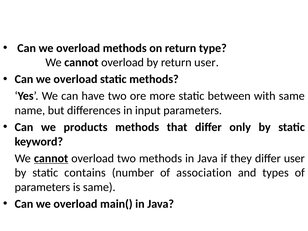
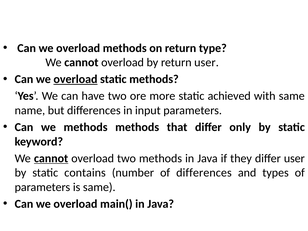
overload at (75, 79) underline: none -> present
between: between -> achieved
we products: products -> methods
of association: association -> differences
